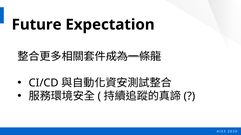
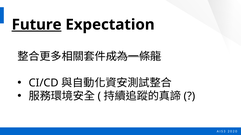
Future underline: none -> present
